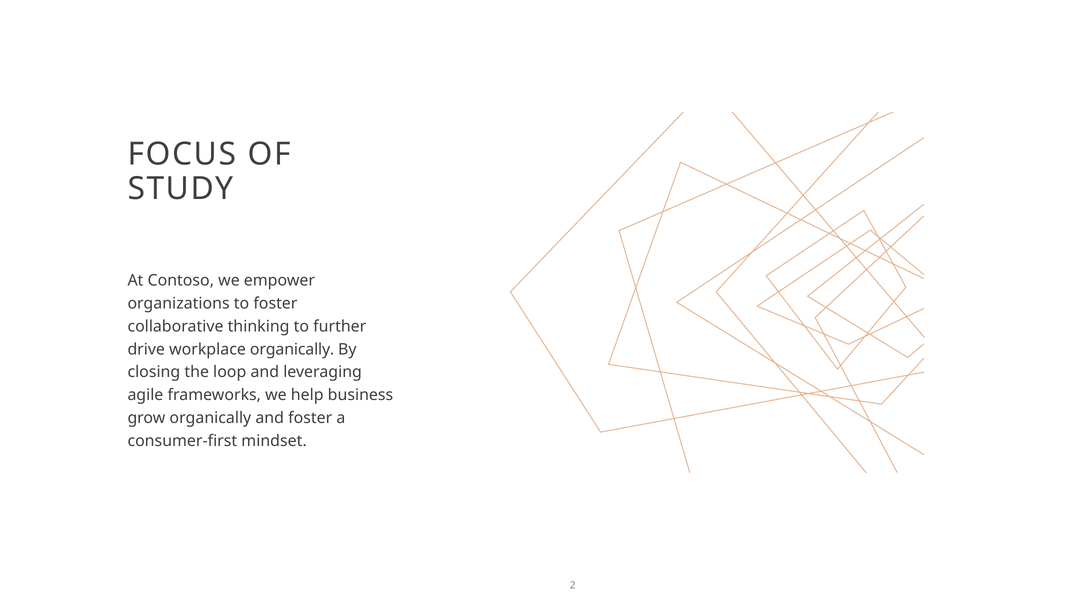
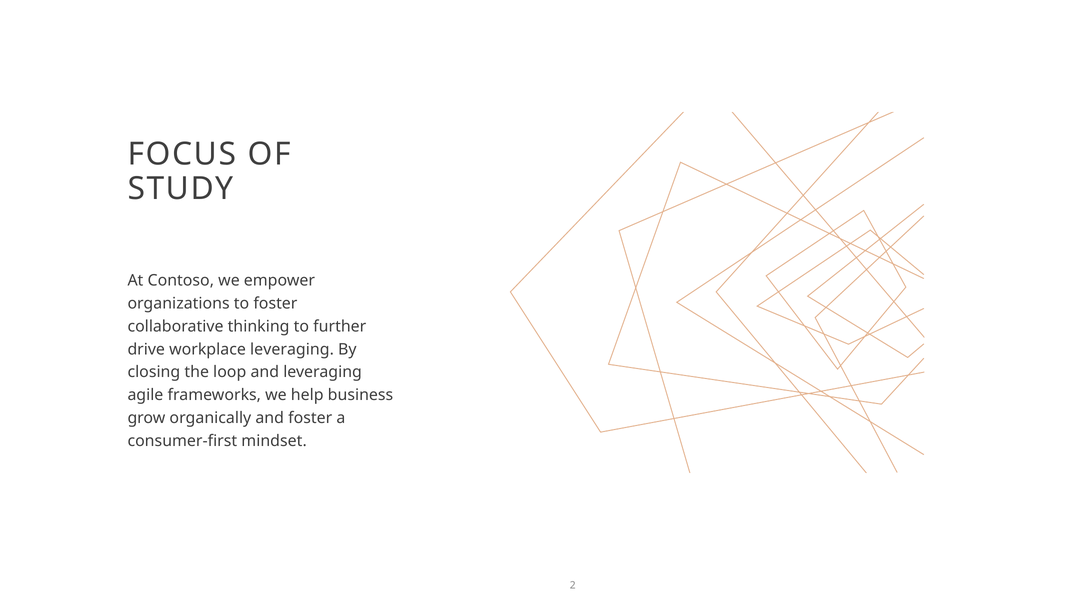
workplace organically: organically -> leveraging
